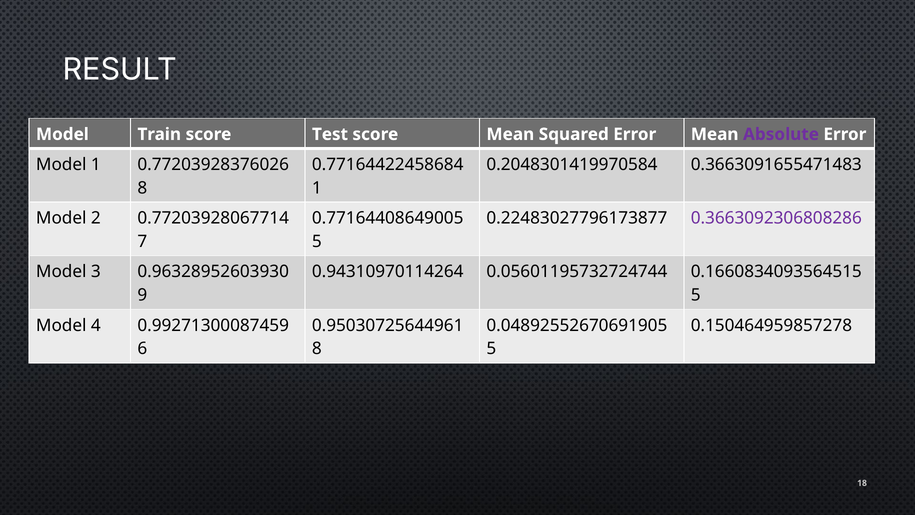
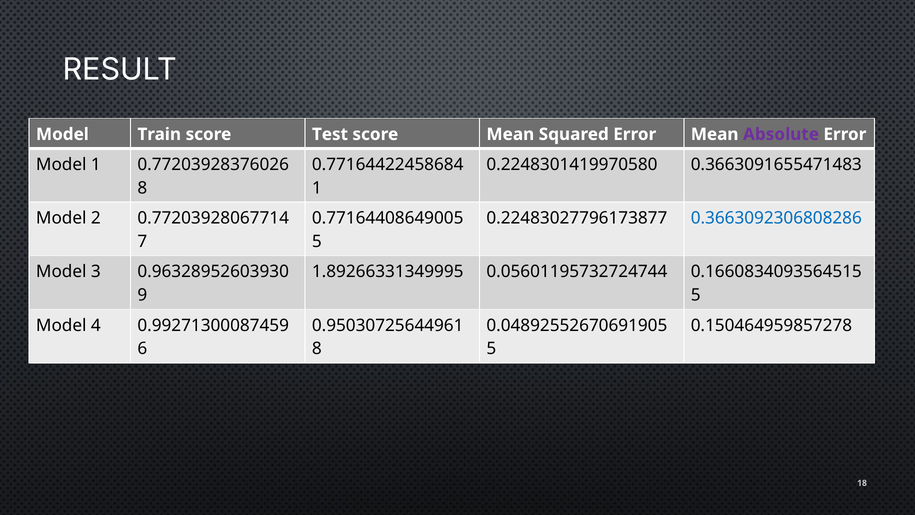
0.2048301419970584: 0.2048301419970584 -> 0.2248301419970580
0.3663092306808286 colour: purple -> blue
0.94310970114264: 0.94310970114264 -> 1.89266331349995
